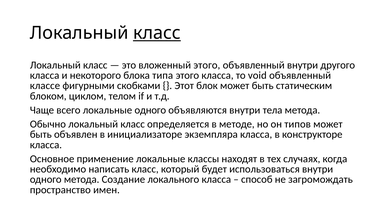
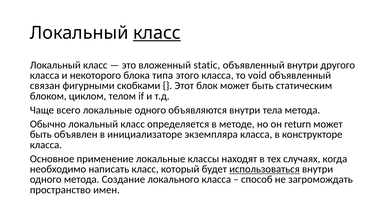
вложенный этого: этого -> static
классе: классе -> связан
типов: типов -> return
использоваться underline: none -> present
